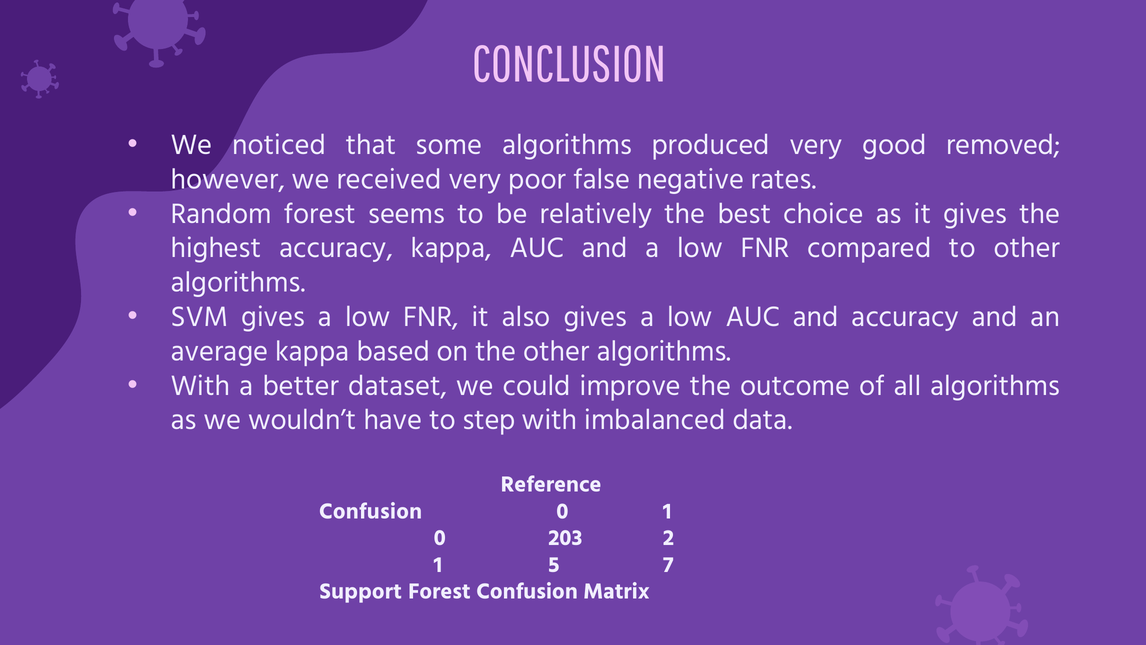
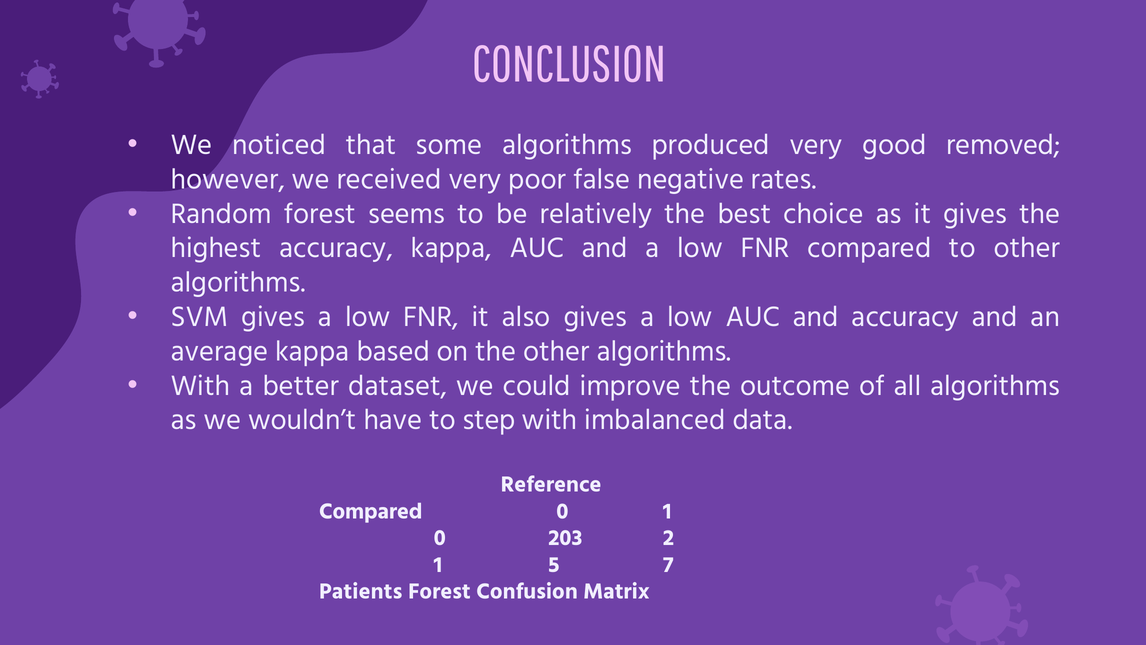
Confusion at (371, 511): Confusion -> Compared
Support: Support -> Patients
